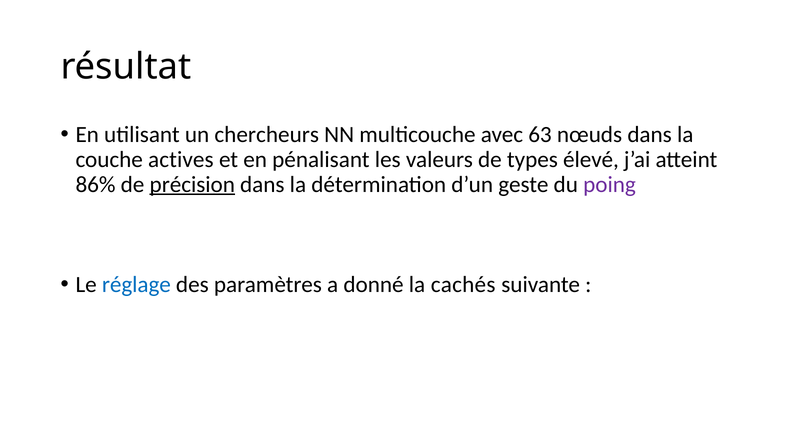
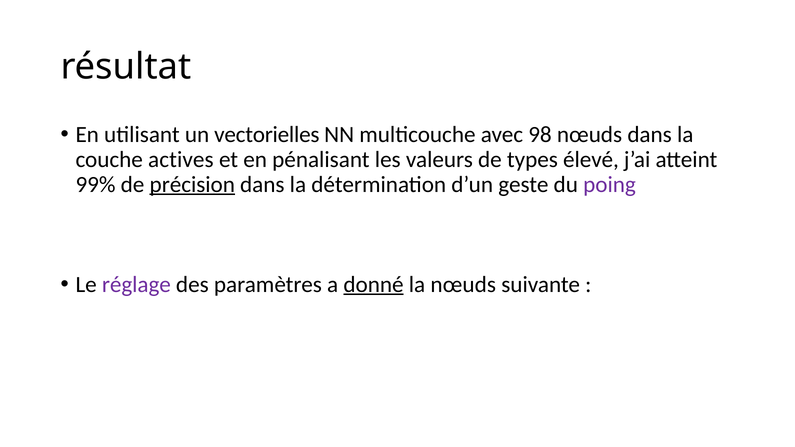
chercheurs: chercheurs -> vectorielles
63: 63 -> 98
86%: 86% -> 99%
réglage colour: blue -> purple
donné underline: none -> present
la cachés: cachés -> nœuds
